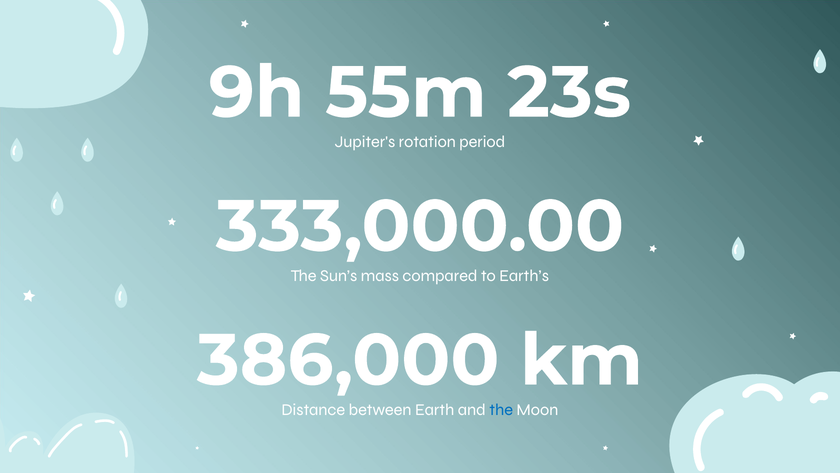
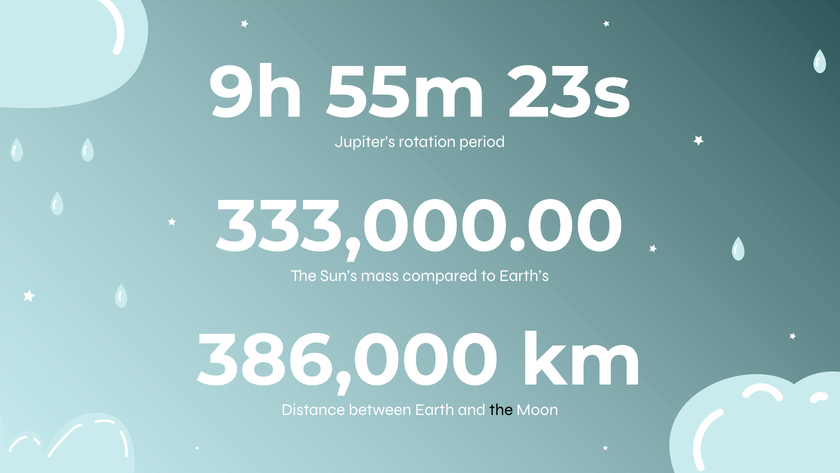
the at (501, 410) colour: blue -> black
